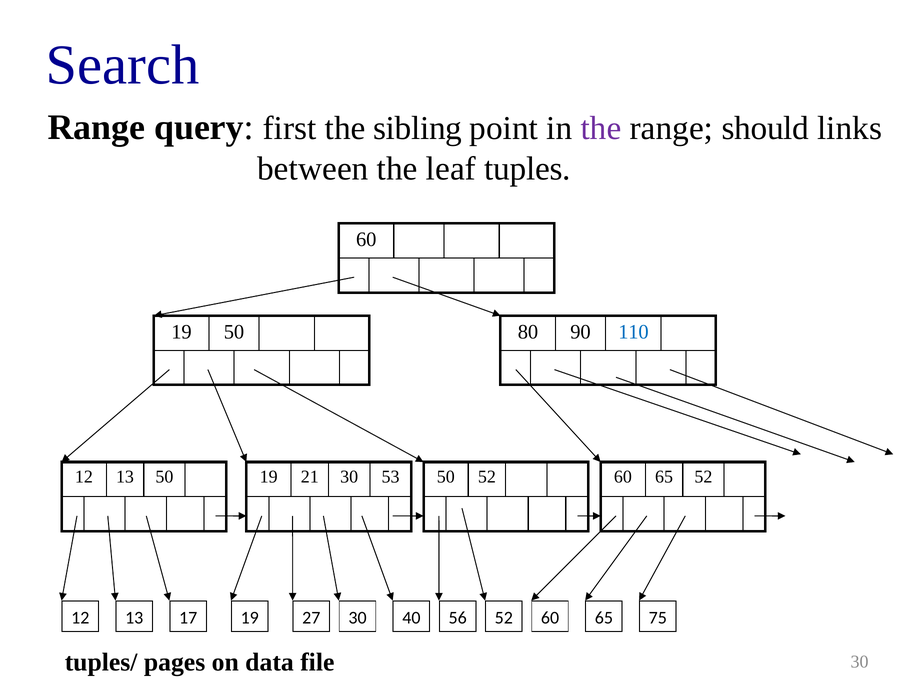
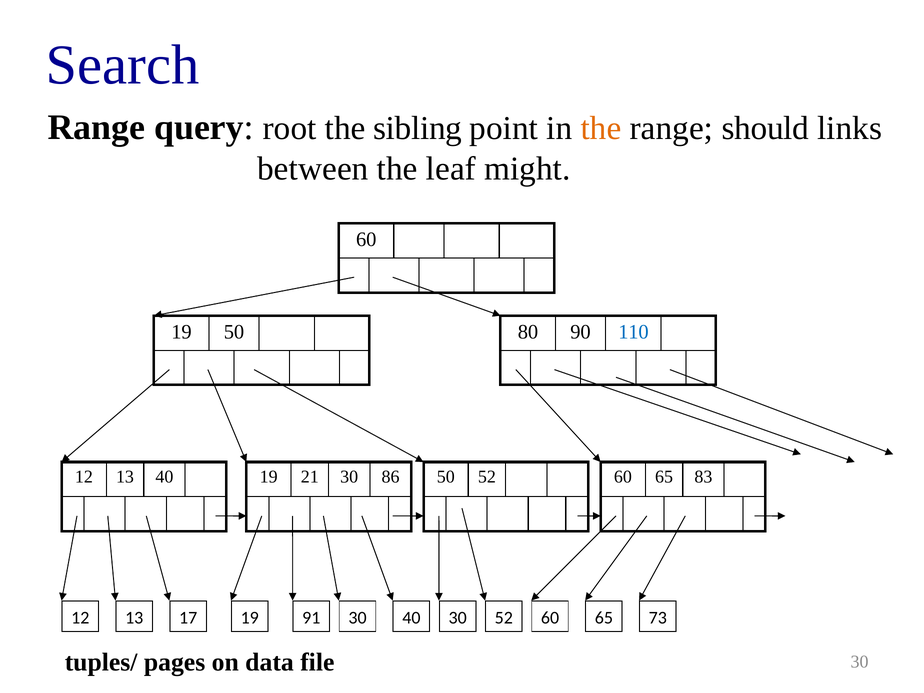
first: first -> root
the at (601, 128) colour: purple -> orange
tuples: tuples -> might
13 50: 50 -> 40
53: 53 -> 86
65 52: 52 -> 83
27: 27 -> 91
40 56: 56 -> 30
75: 75 -> 73
